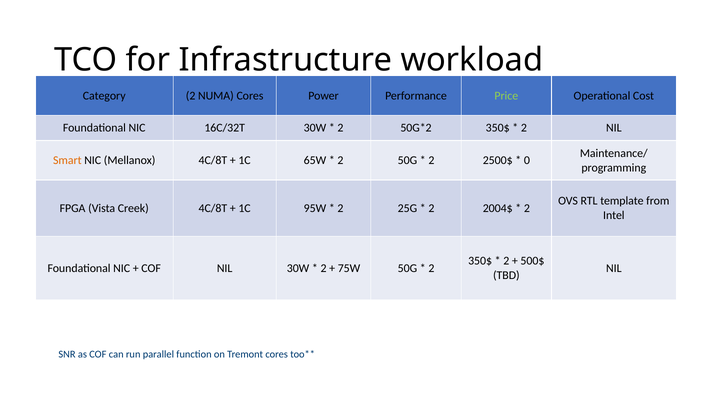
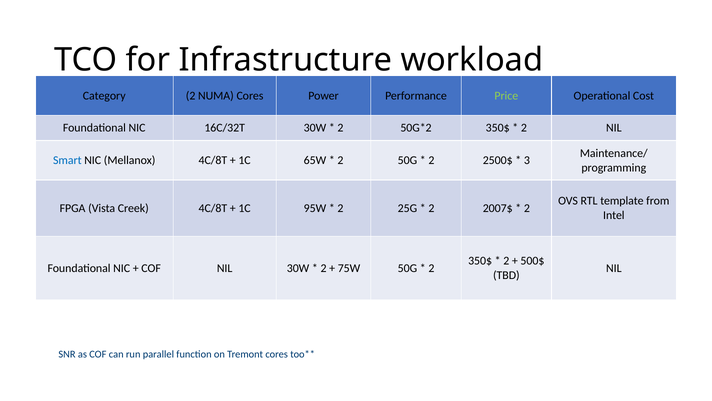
Smart colour: orange -> blue
0: 0 -> 3
2004$: 2004$ -> 2007$
